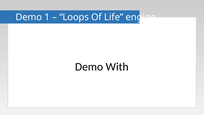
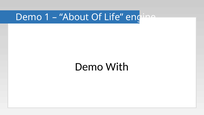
Loops: Loops -> About
